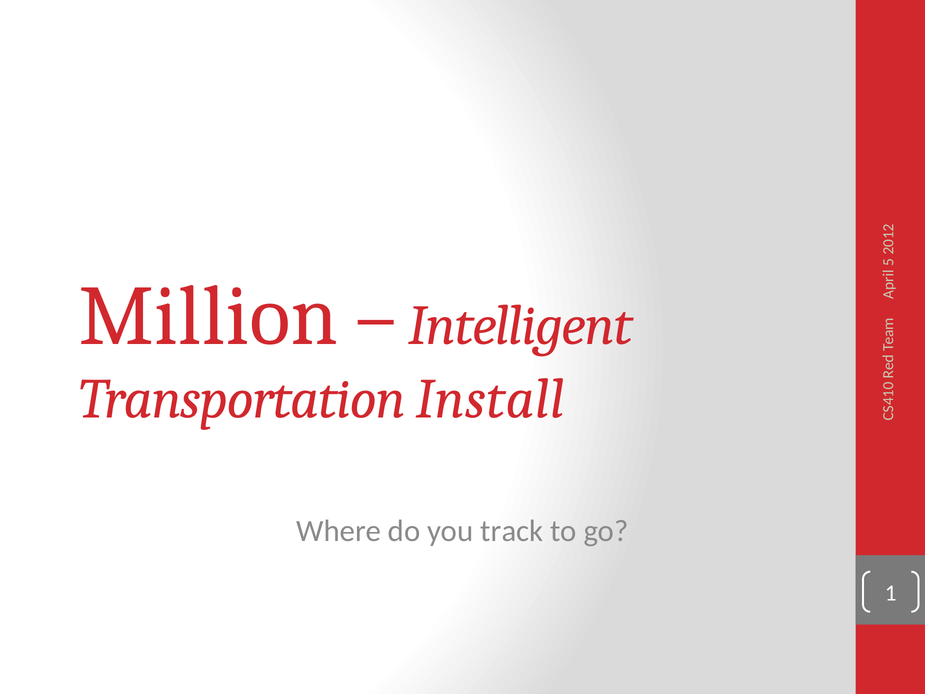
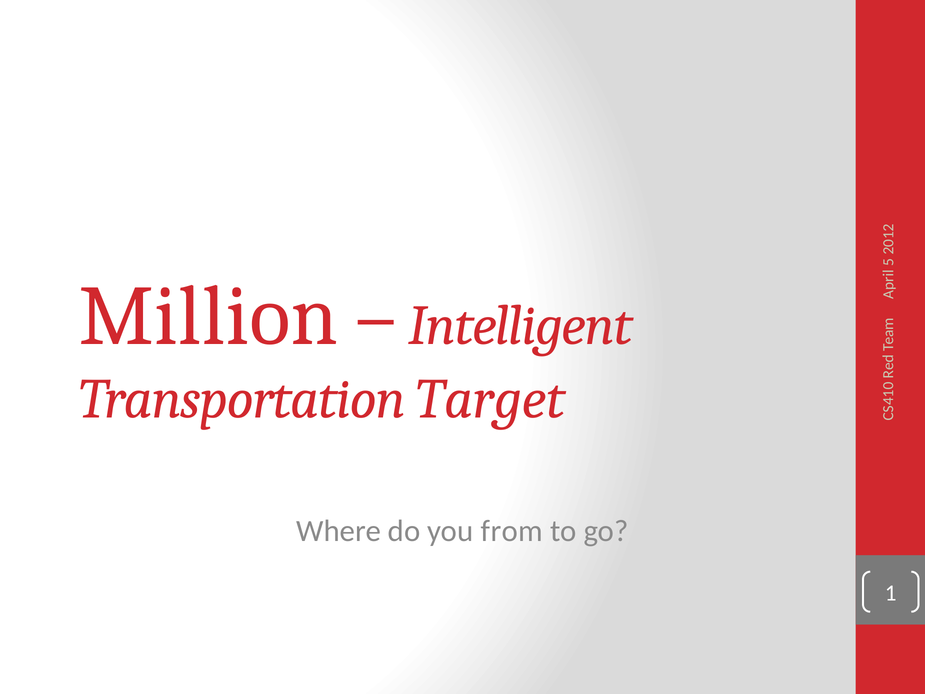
Install: Install -> Target
track: track -> from
